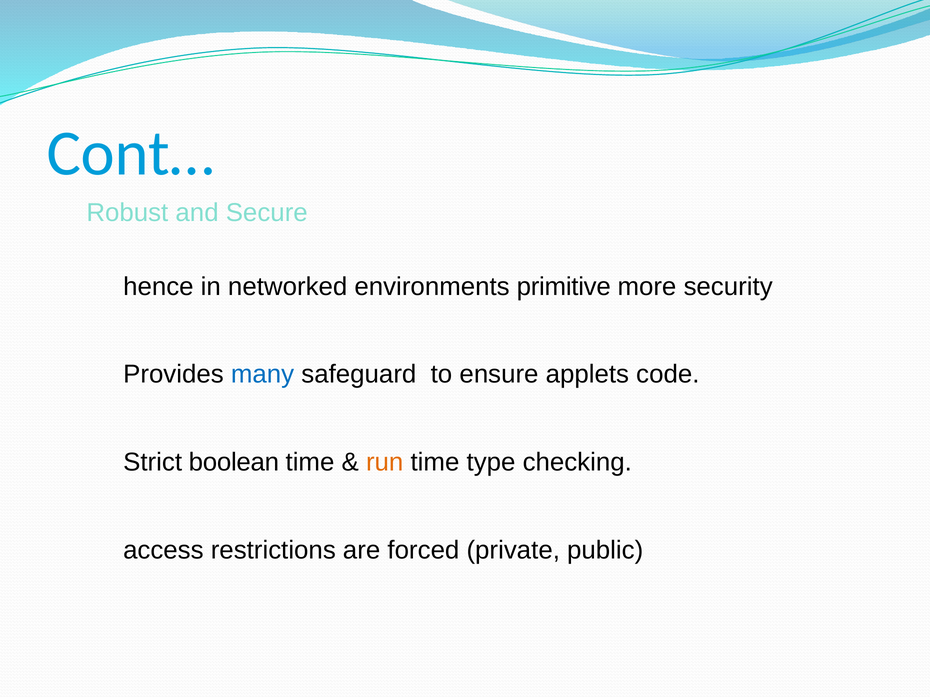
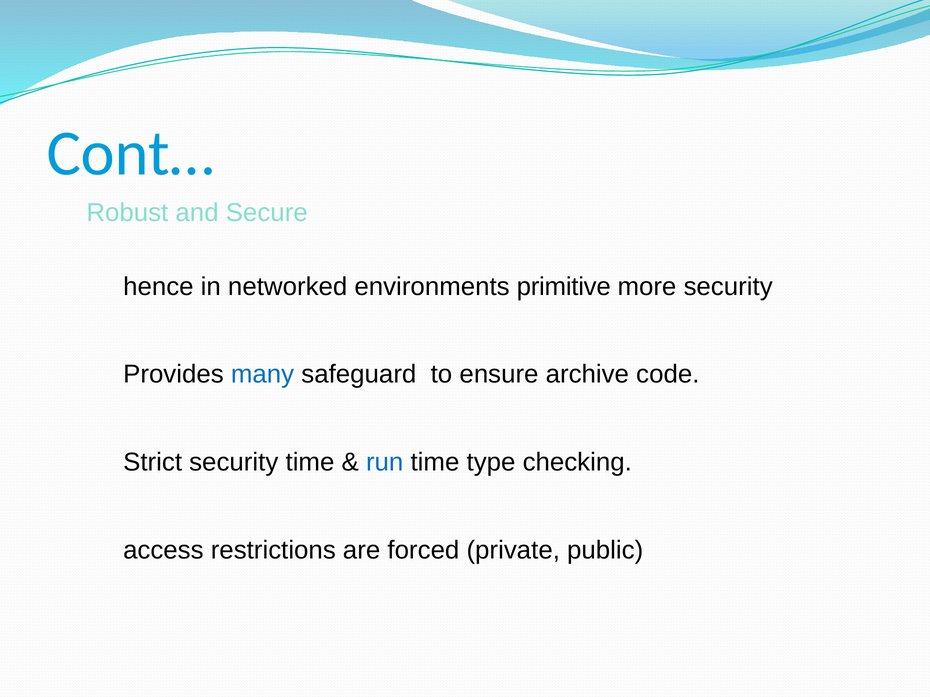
applets: applets -> archive
Strict boolean: boolean -> security
run colour: orange -> blue
